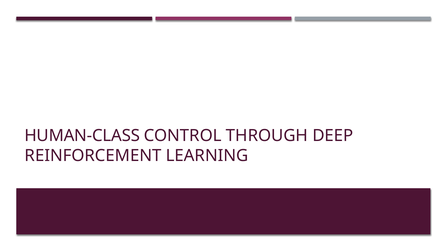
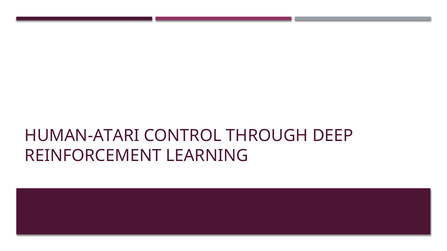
HUMAN-CLASS: HUMAN-CLASS -> HUMAN-ATARI
